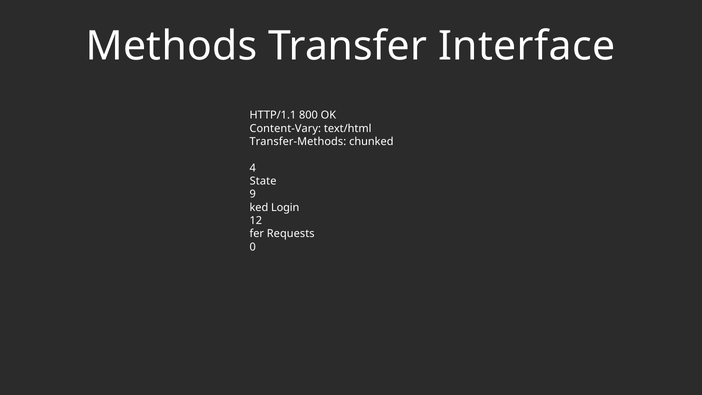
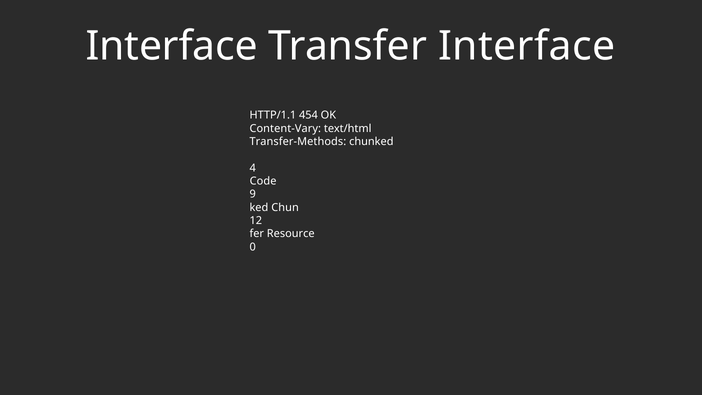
Methods at (171, 46): Methods -> Interface
800: 800 -> 454
State: State -> Code
Login: Login -> Chun
Requests: Requests -> Resource
